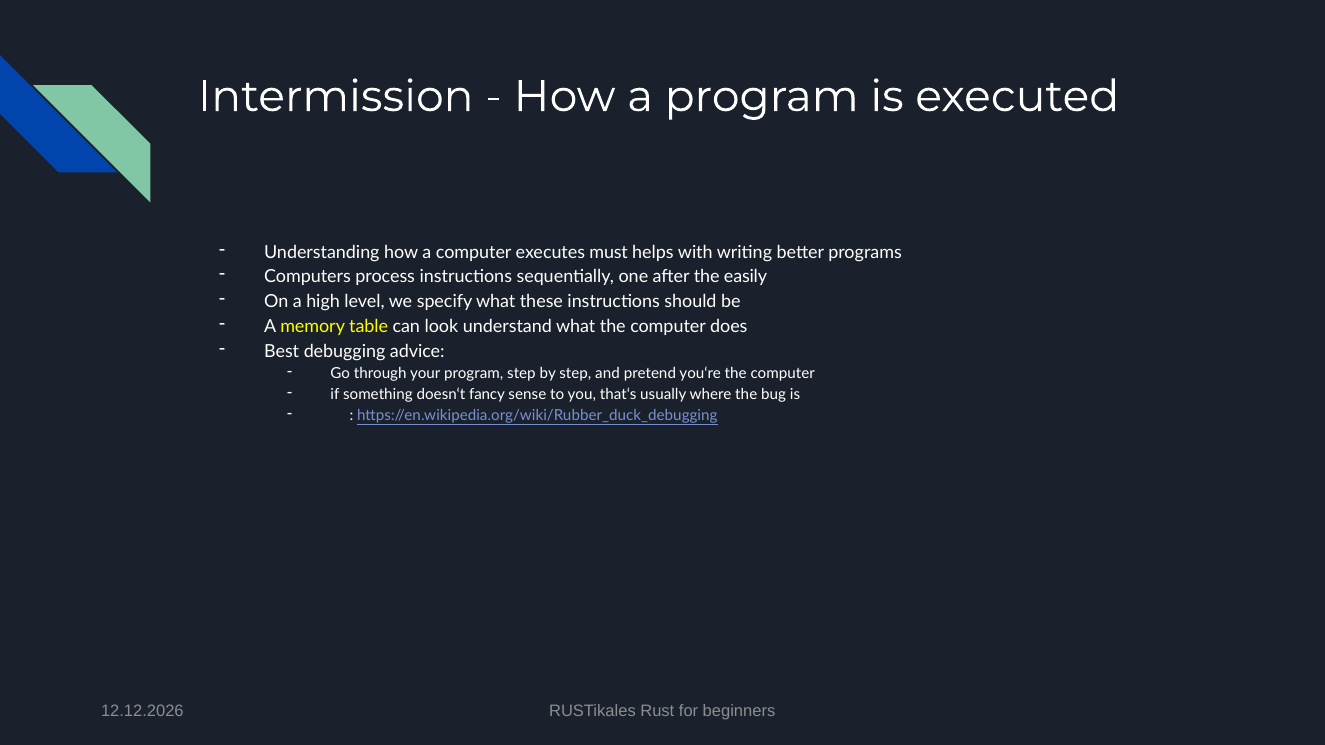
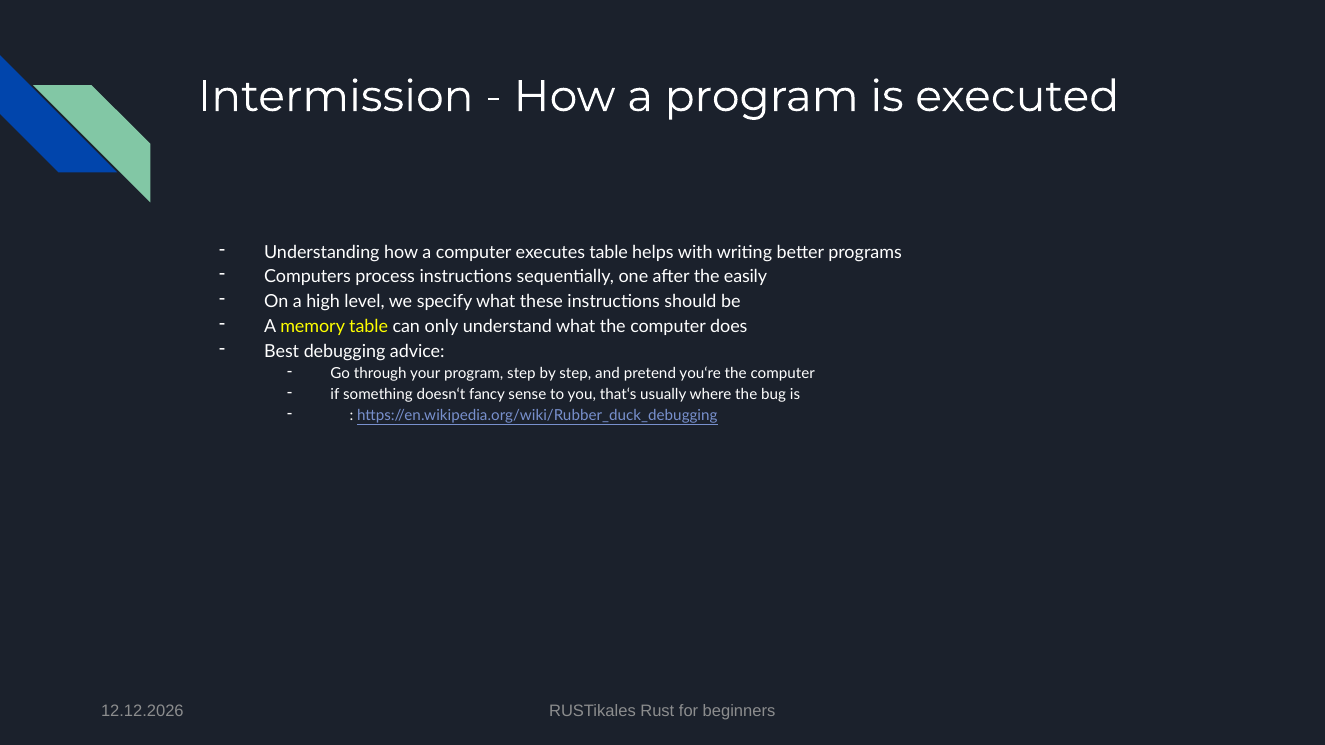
executes must: must -> table
look: look -> only
